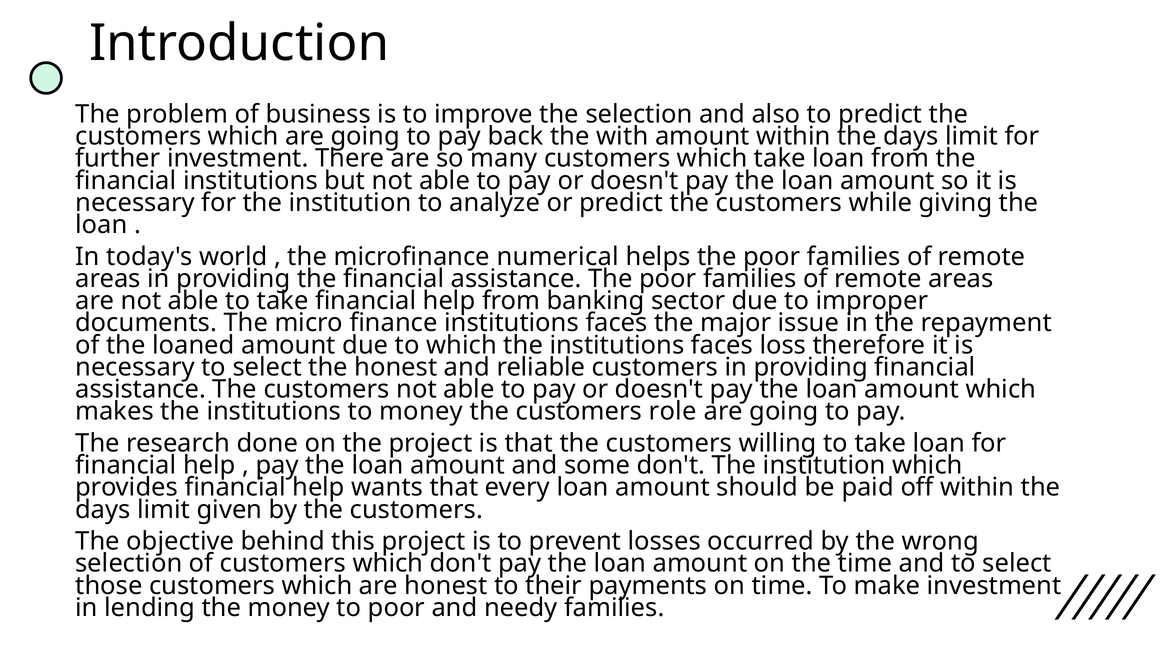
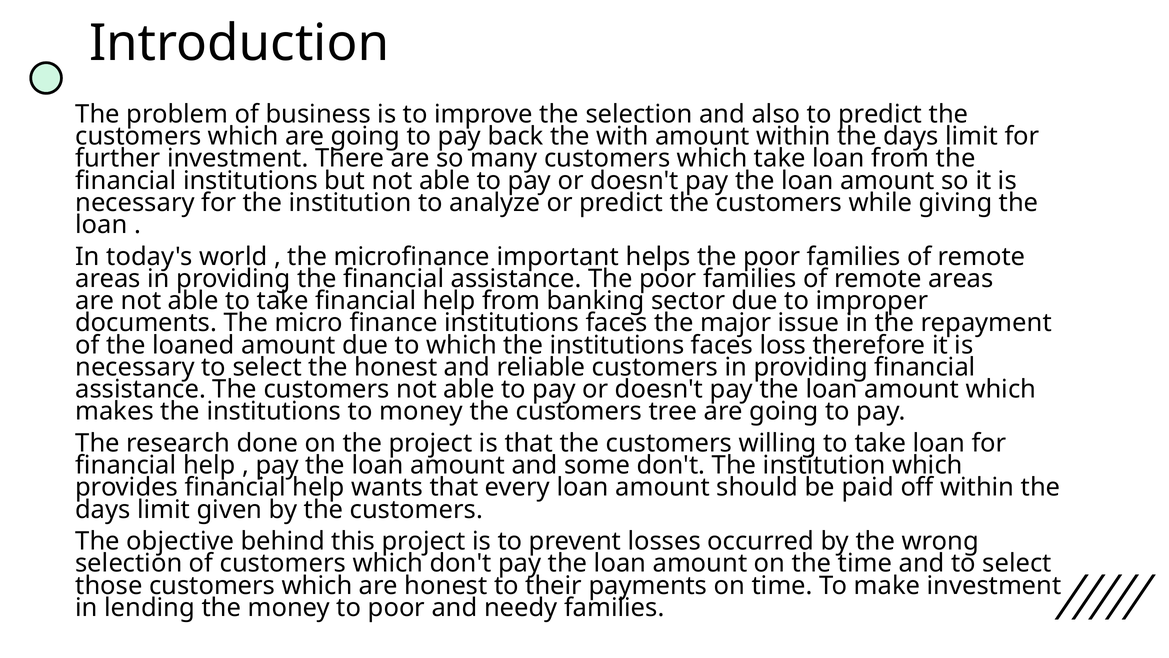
numerical: numerical -> important
role: role -> tree
